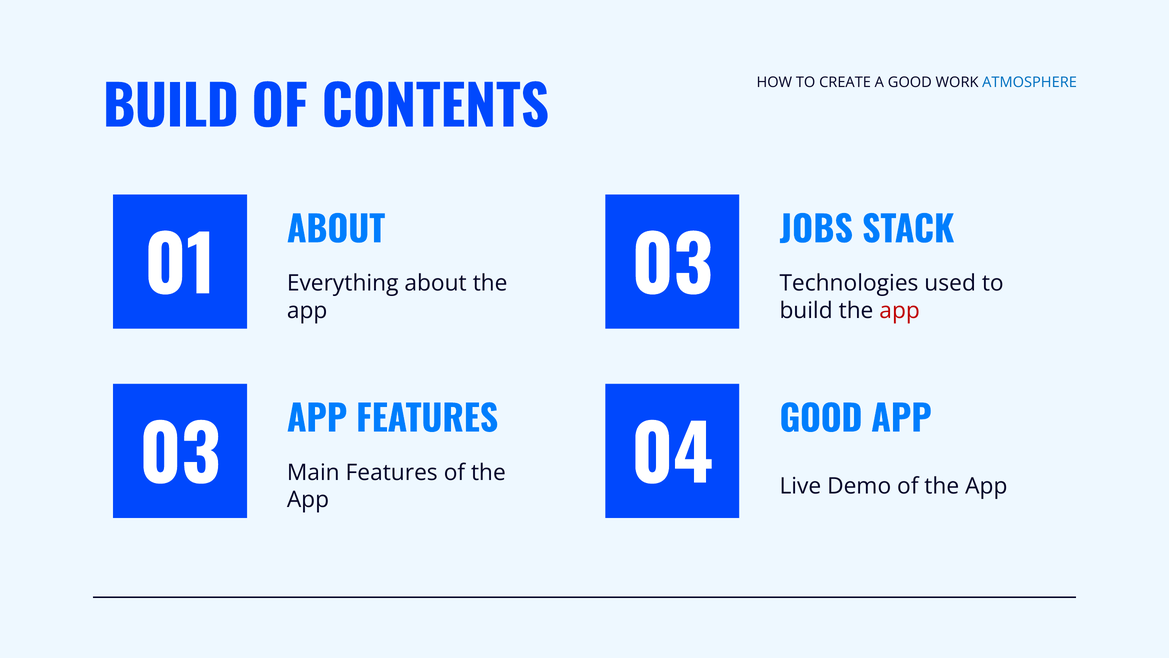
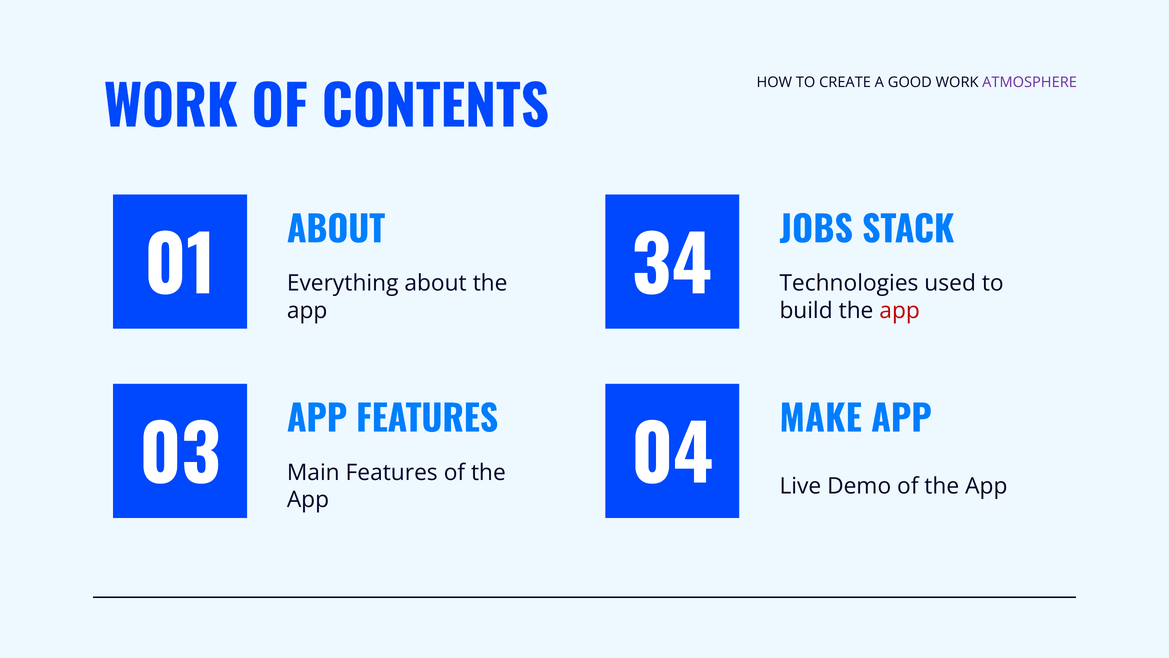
ATMOSPHERE colour: blue -> purple
BUILD at (171, 108): BUILD -> WORK
01 03: 03 -> 34
GOOD at (821, 420): GOOD -> MAKE
